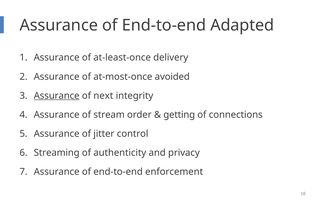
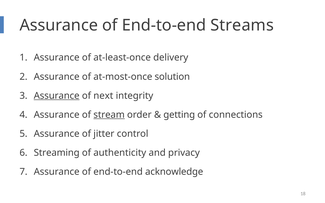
Adapted: Adapted -> Streams
avoided: avoided -> solution
stream underline: none -> present
enforcement: enforcement -> acknowledge
